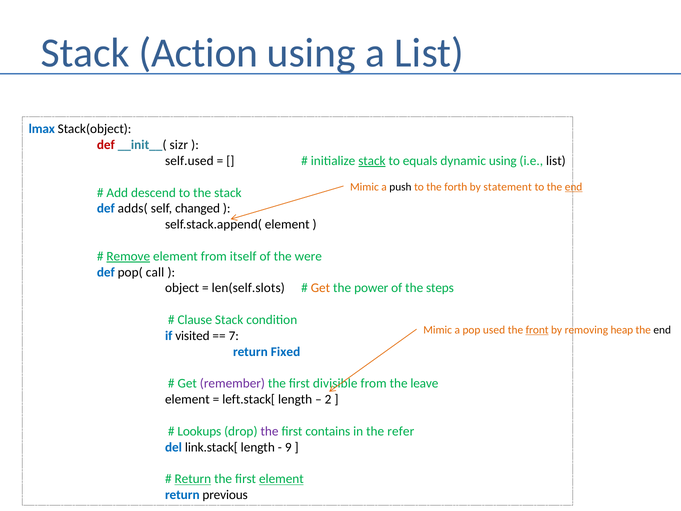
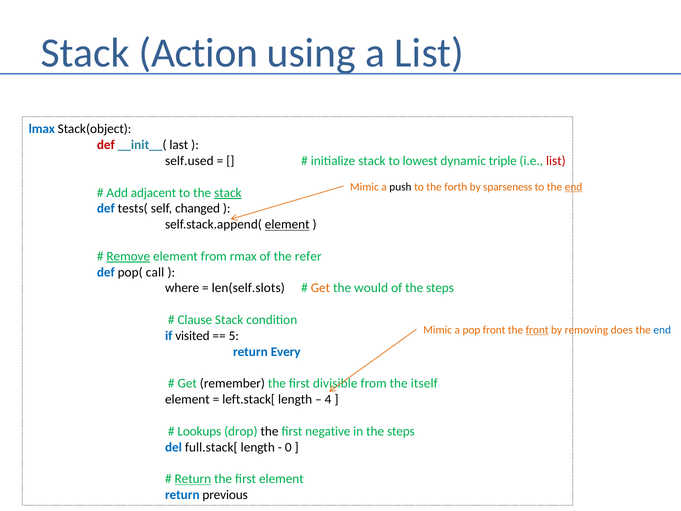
sizr: sizr -> last
stack at (372, 161) underline: present -> none
equals: equals -> lowest
dynamic using: using -> triple
list at (556, 161) colour: black -> red
statement: statement -> sparseness
descend: descend -> adjacent
stack at (228, 193) underline: none -> present
adds(: adds( -> tests(
element at (287, 224) underline: none -> present
itself: itself -> rmax
were: were -> refer
object: object -> where
power: power -> would
pop used: used -> front
heap: heap -> does
end at (662, 330) colour: black -> blue
7: 7 -> 5
Fixed: Fixed -> Every
remember colour: purple -> black
leave: leave -> itself
2: 2 -> 4
the at (270, 431) colour: purple -> black
contains: contains -> negative
in the refer: refer -> steps
link.stack[: link.stack[ -> full.stack[
9: 9 -> 0
element at (281, 479) underline: present -> none
